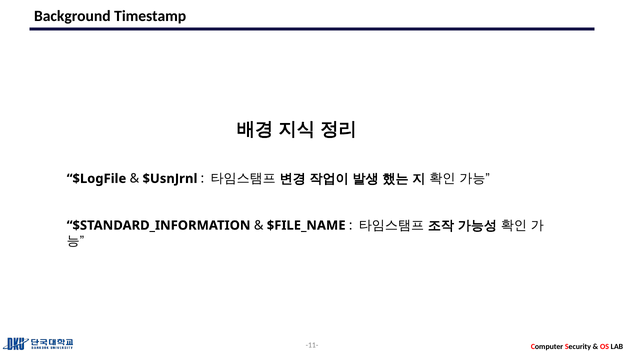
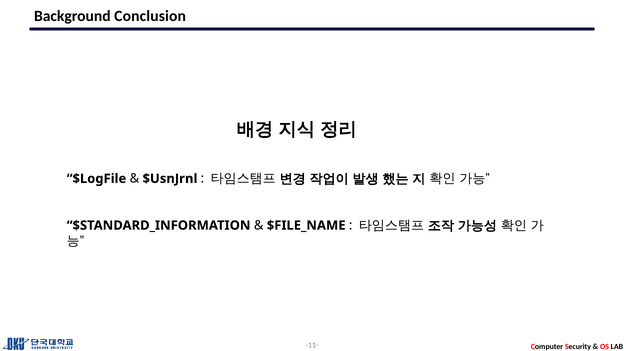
Timestamp: Timestamp -> Conclusion
